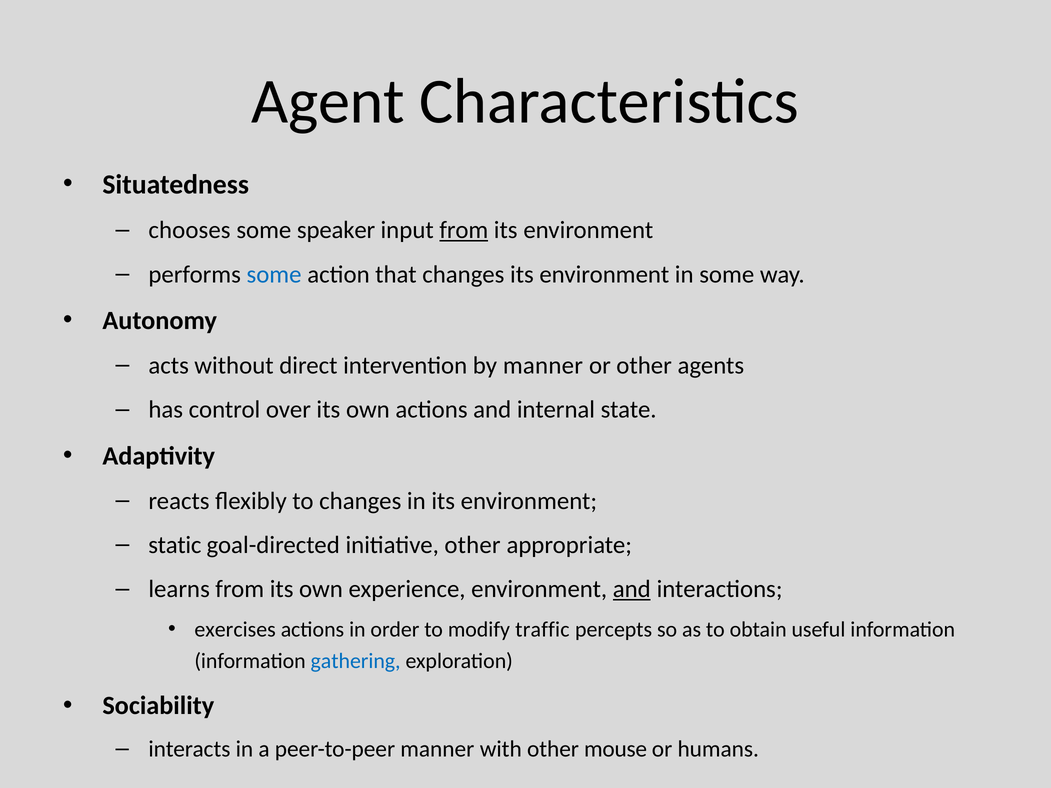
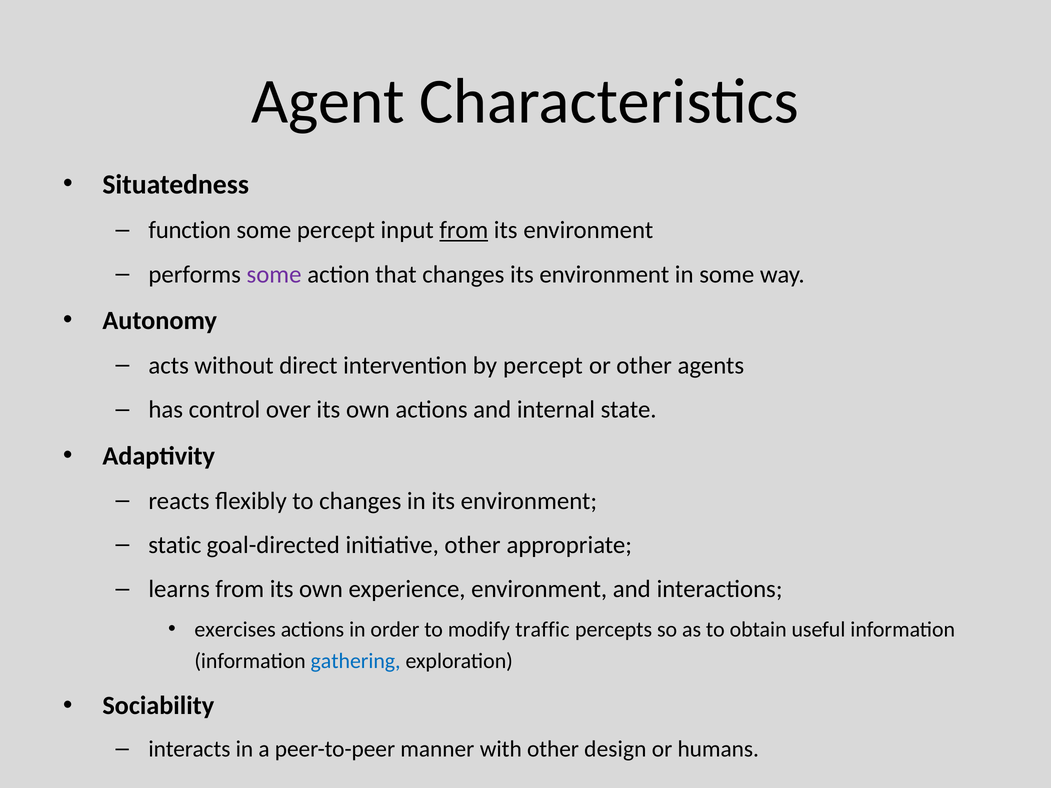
chooses: chooses -> function
some speaker: speaker -> percept
some at (274, 275) colour: blue -> purple
by manner: manner -> percept
and at (632, 589) underline: present -> none
mouse: mouse -> design
